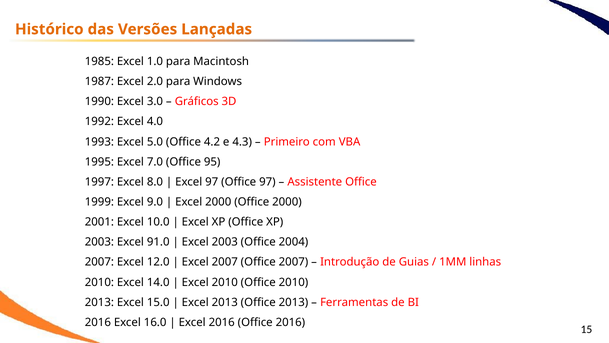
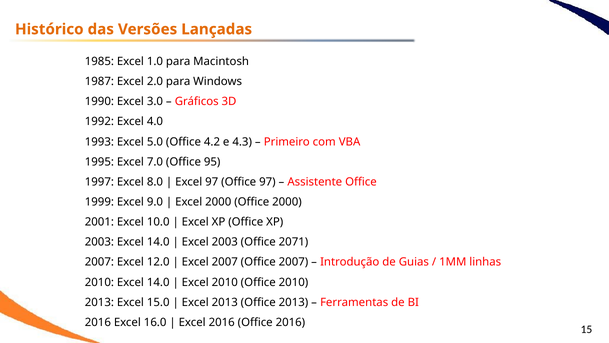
2003 Excel 91.0: 91.0 -> 14.0
2004: 2004 -> 2071
